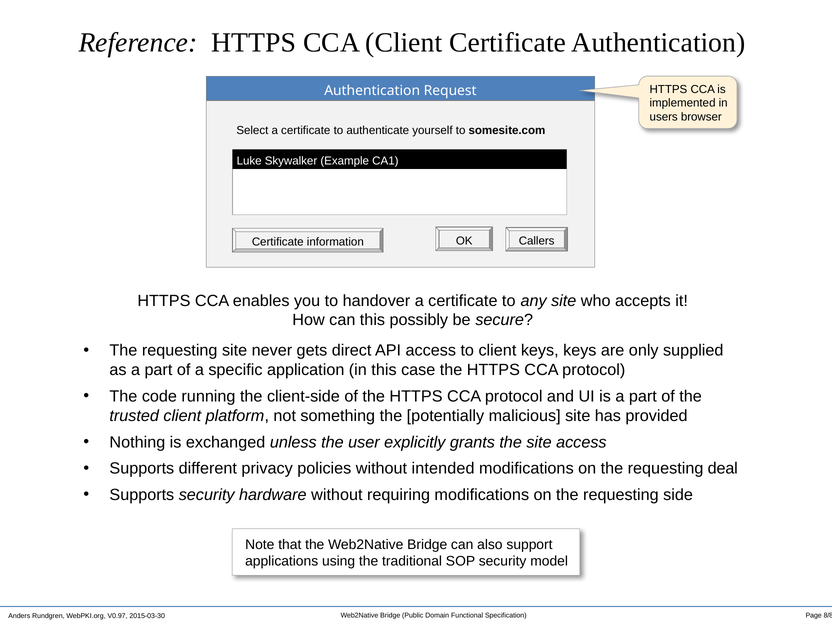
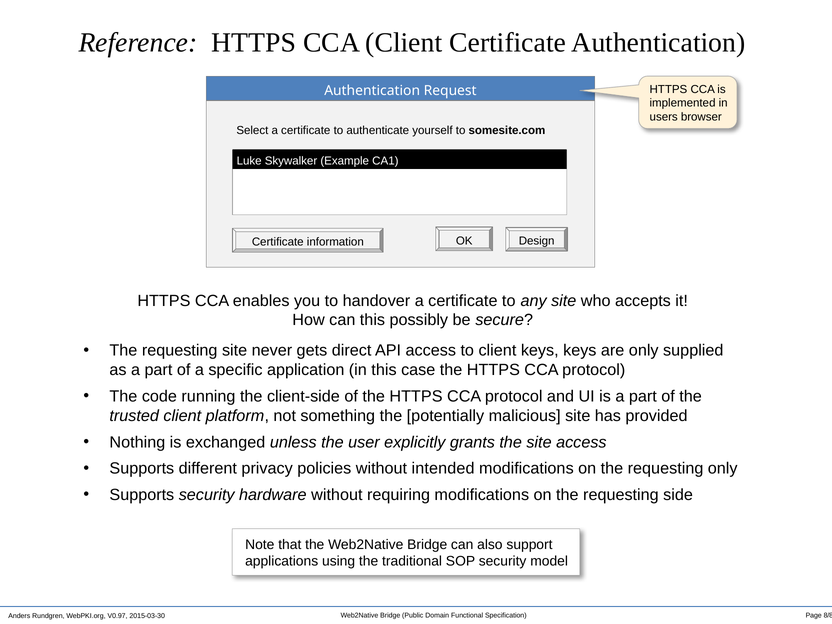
Callers: Callers -> Design
requesting deal: deal -> only
